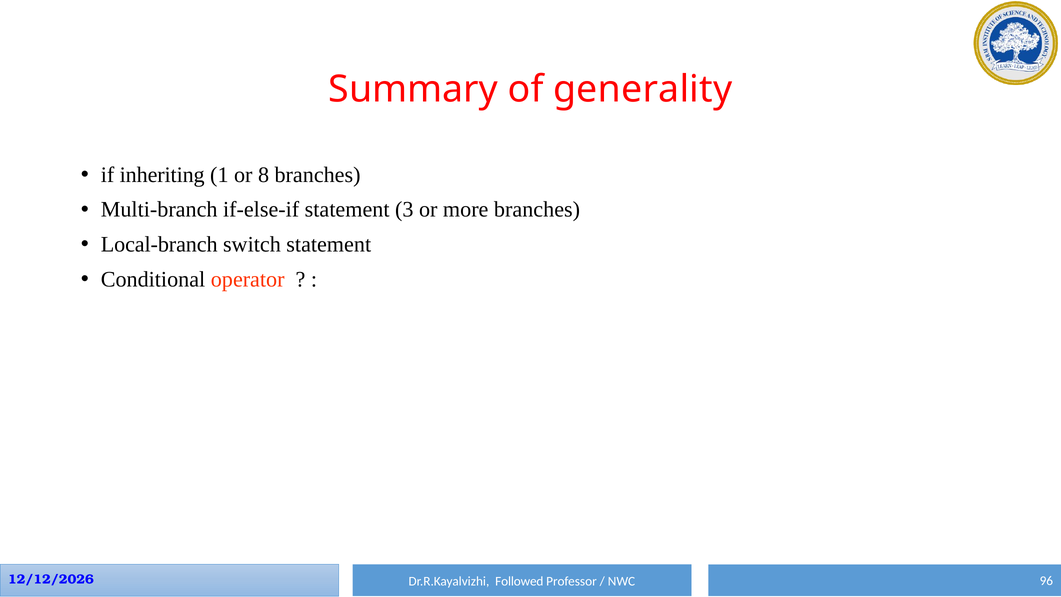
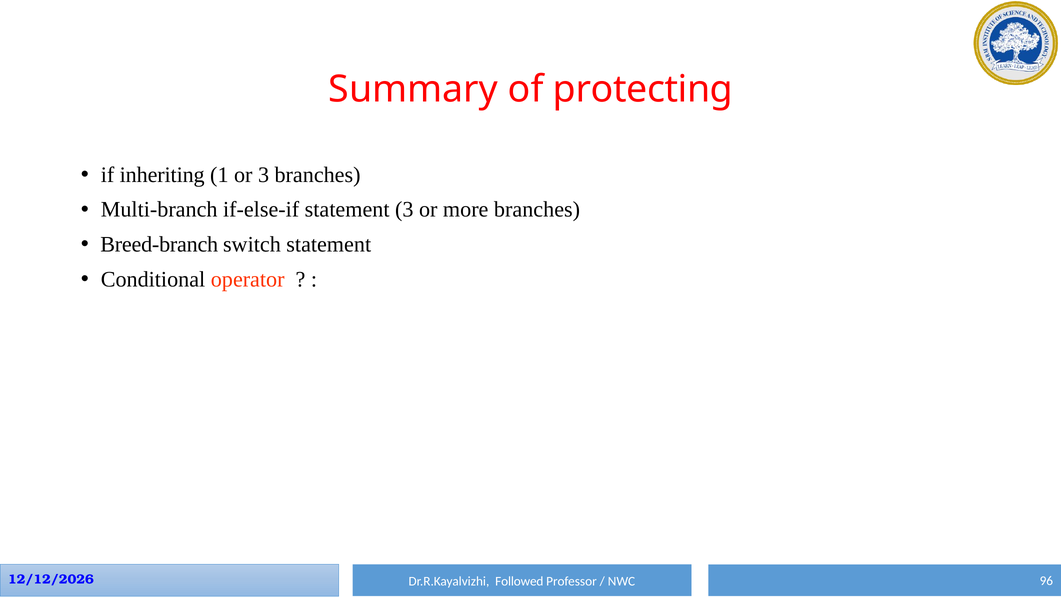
generality: generality -> protecting
or 8: 8 -> 3
Local-branch: Local-branch -> Breed-branch
